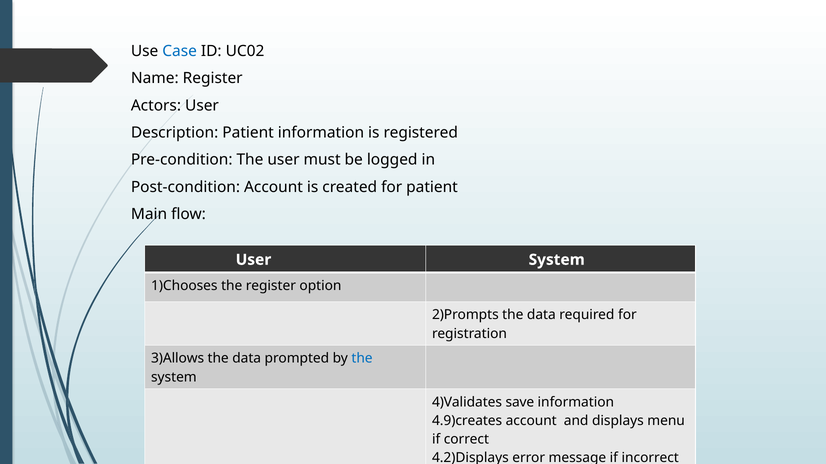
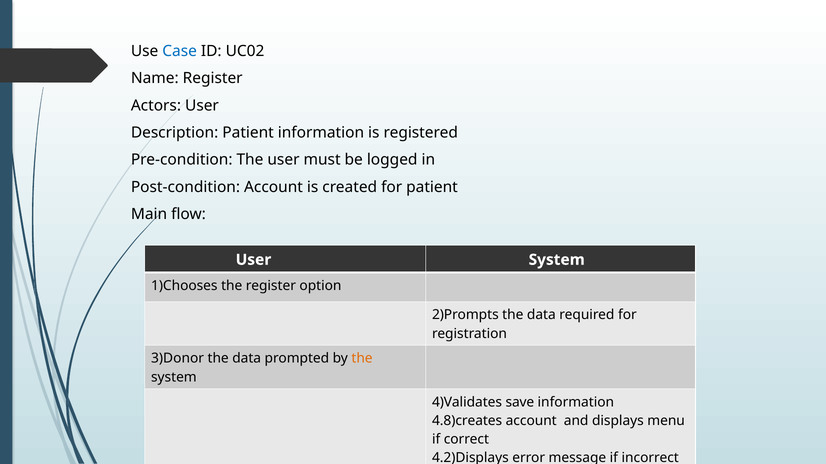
3)Allows: 3)Allows -> 3)Donor
the at (362, 359) colour: blue -> orange
4.9)creates: 4.9)creates -> 4.8)creates
